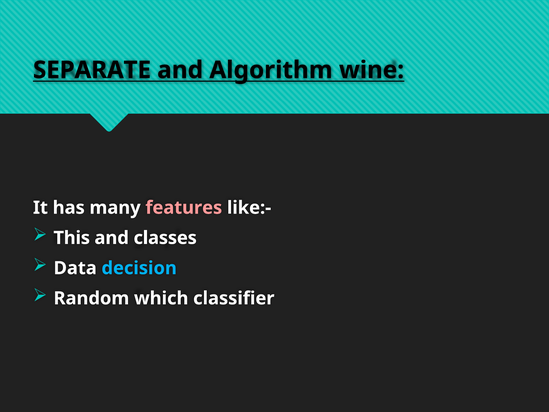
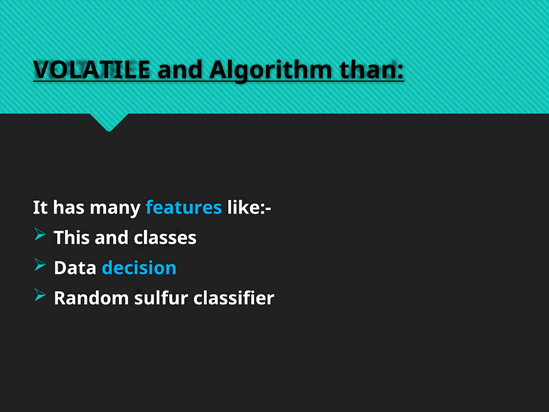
SEPARATE: SEPARATE -> VOLATILE
wine: wine -> than
features colour: pink -> light blue
which: which -> sulfur
